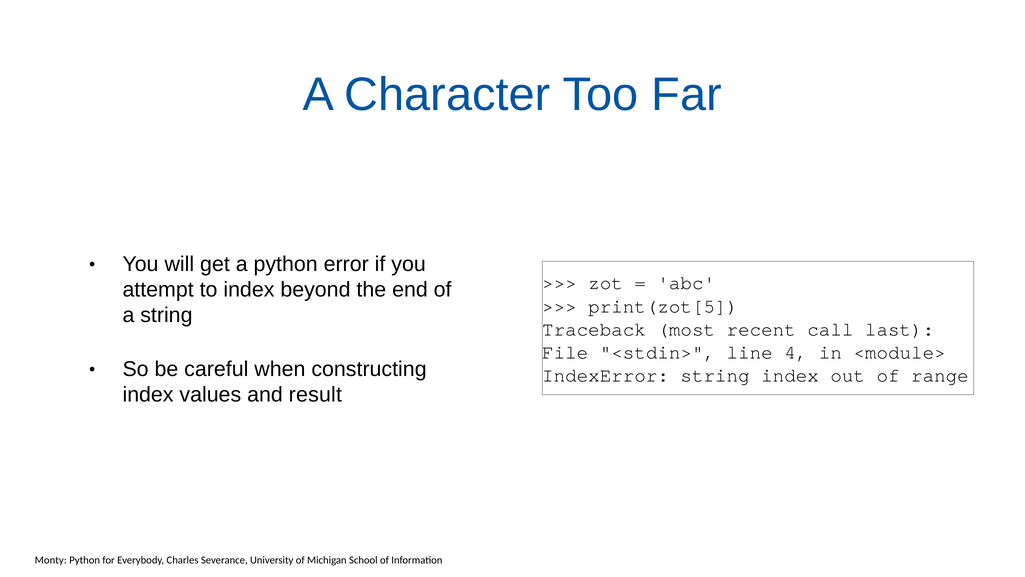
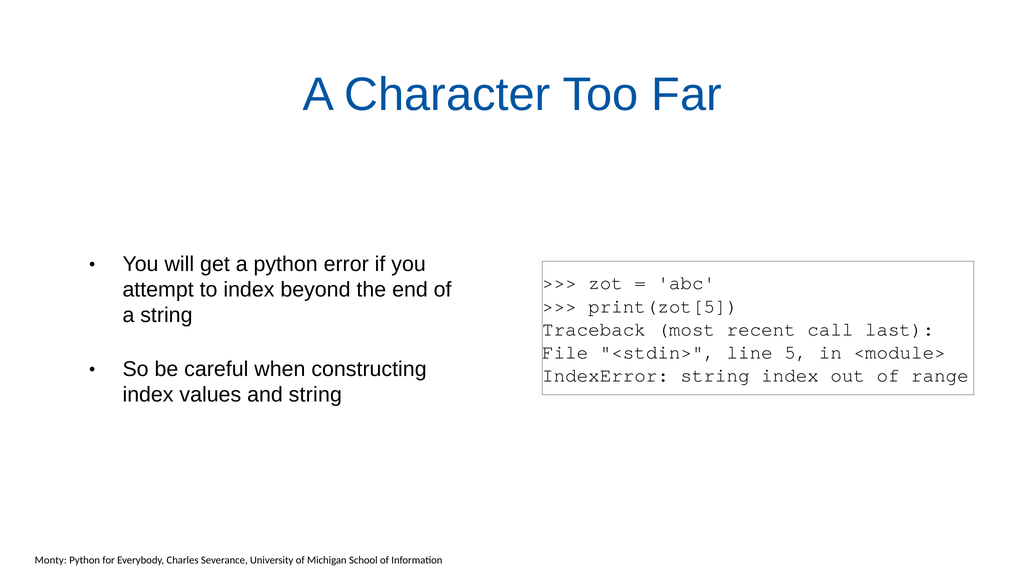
4: 4 -> 5
and result: result -> string
